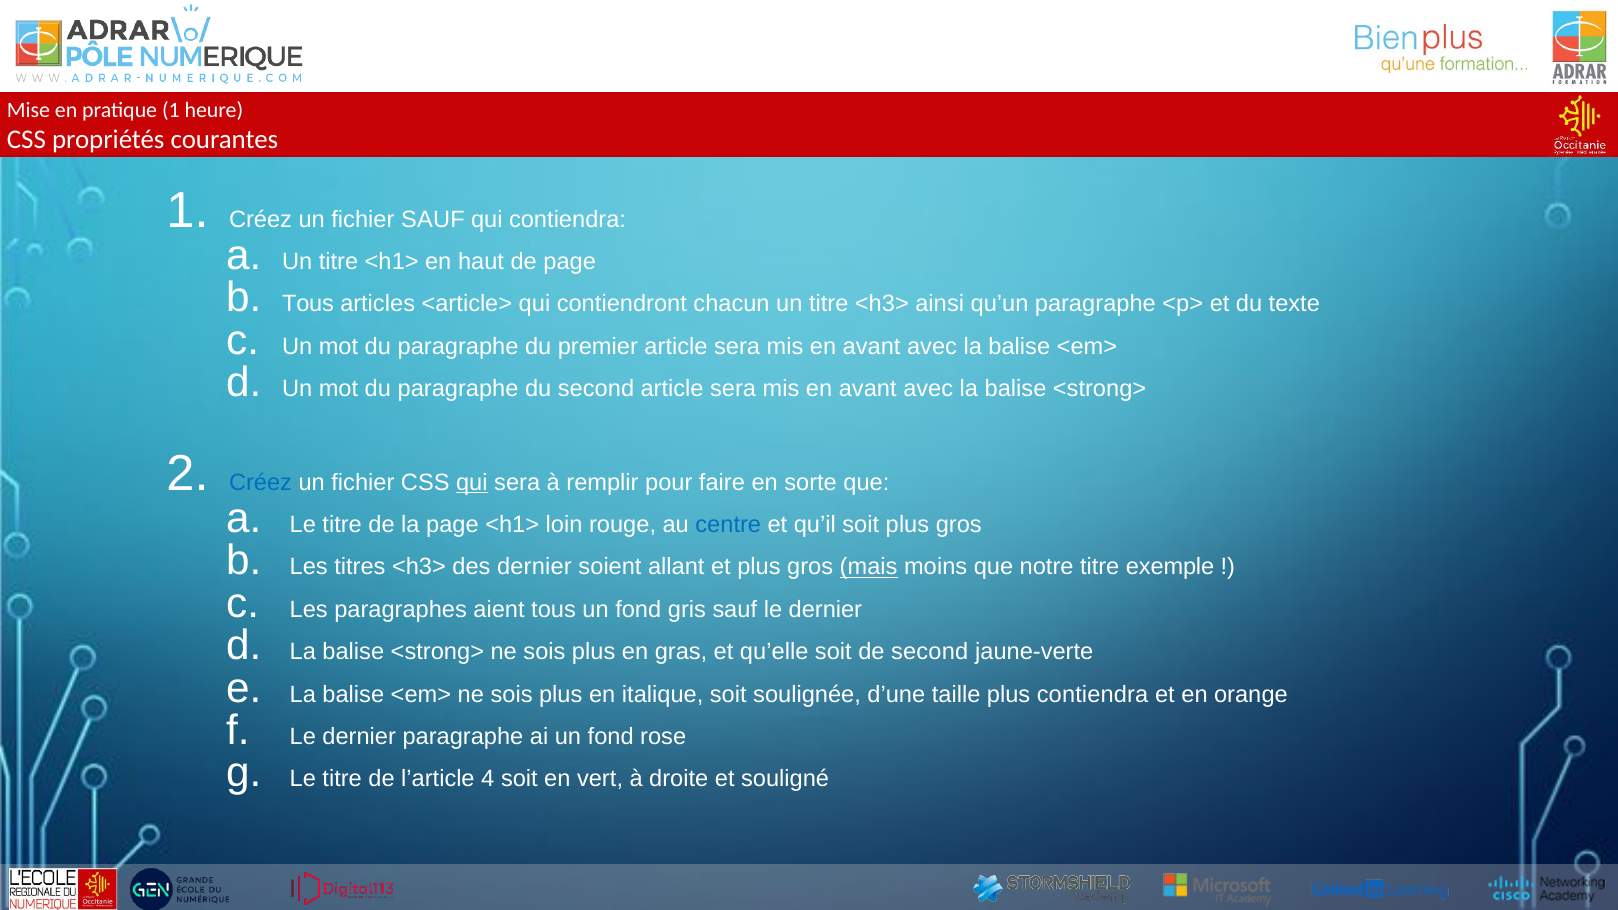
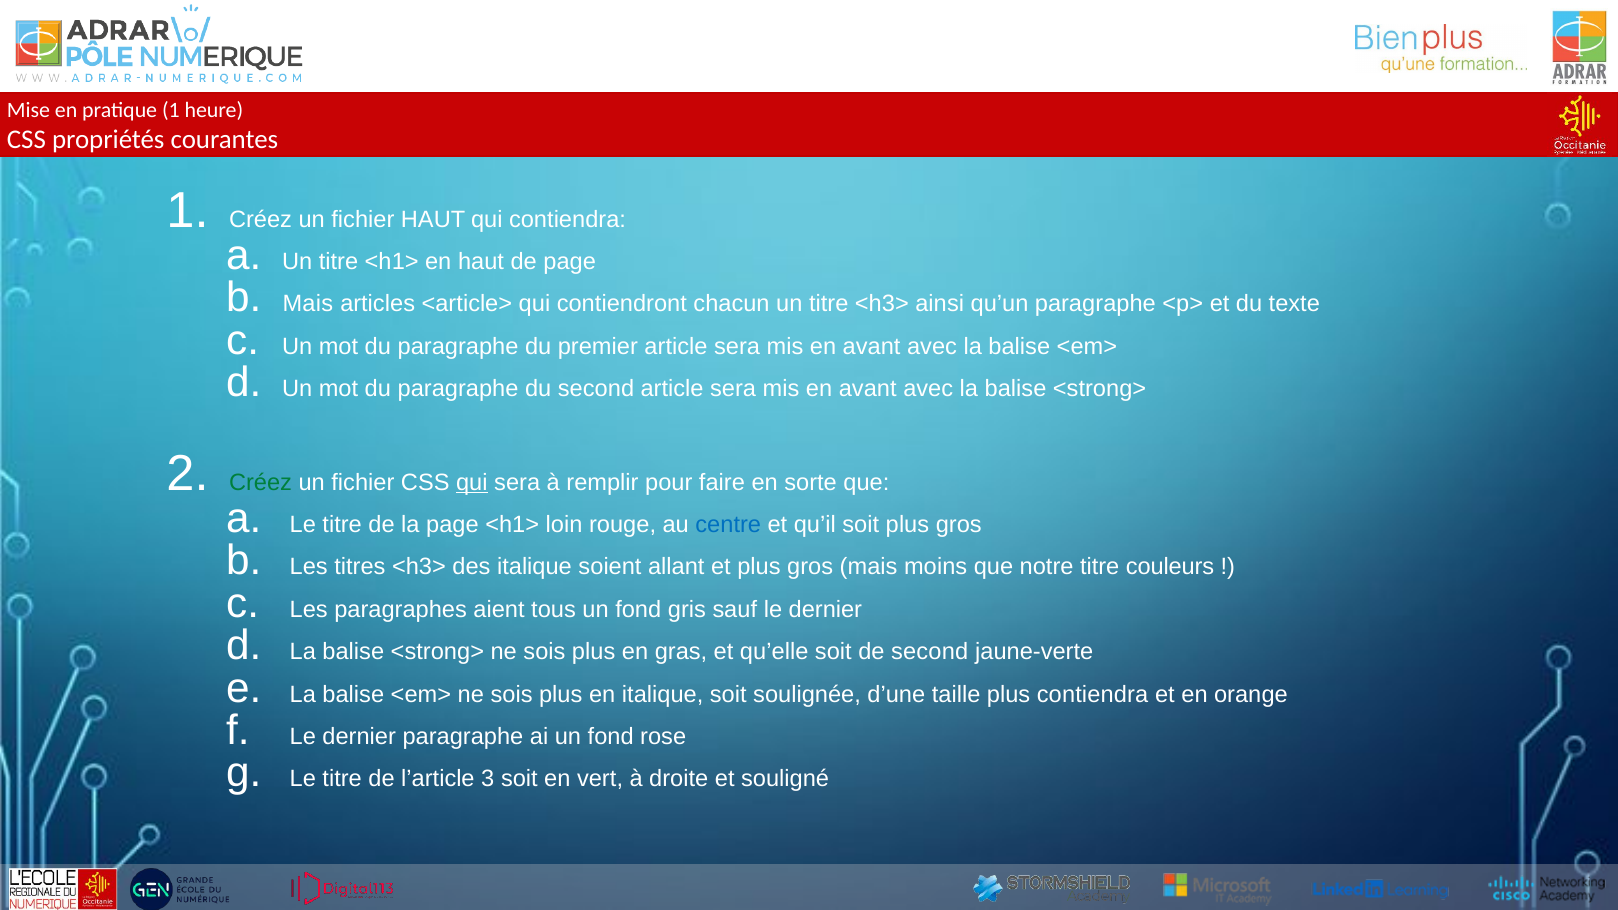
fichier SAUF: SAUF -> HAUT
Tous at (308, 304): Tous -> Mais
Créez at (260, 482) colour: blue -> green
des dernier: dernier -> italique
mais at (869, 567) underline: present -> none
exemple: exemple -> couleurs
4: 4 -> 3
